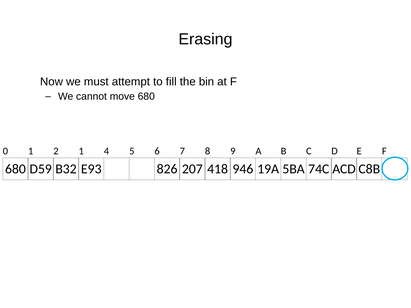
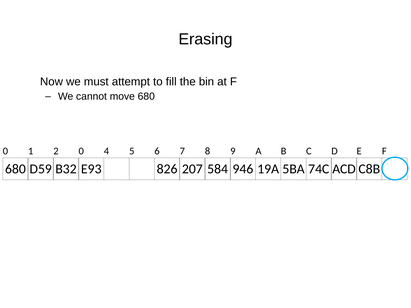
2 1: 1 -> 0
418: 418 -> 584
